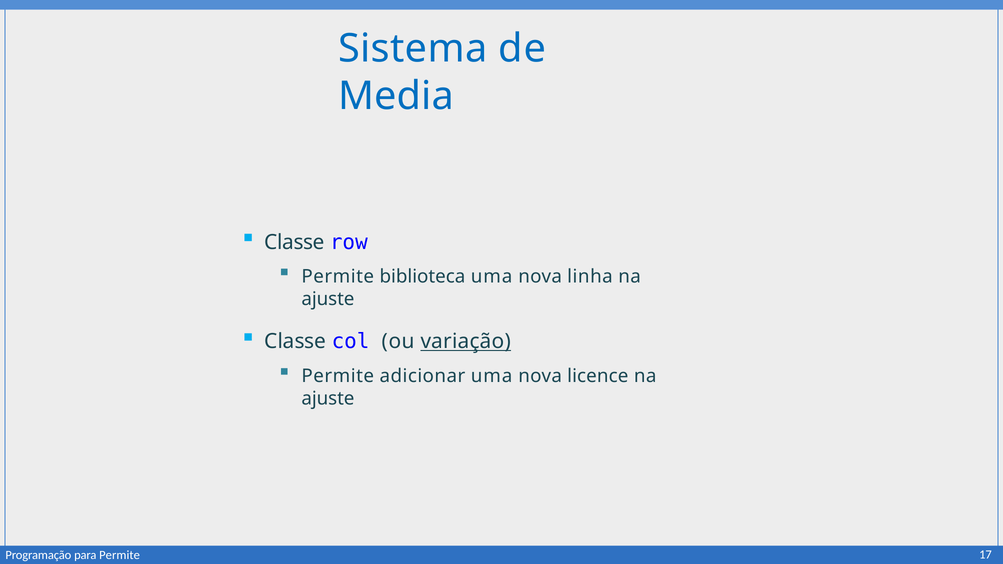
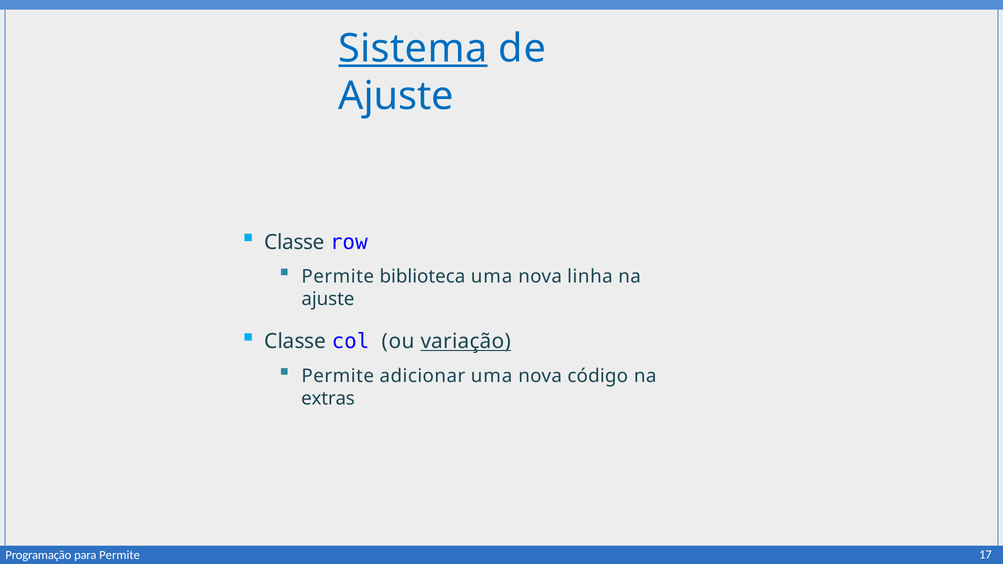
Sistema underline: none -> present
Media at (396, 96): Media -> Ajuste
licence: licence -> código
ajuste at (328, 399): ajuste -> extras
